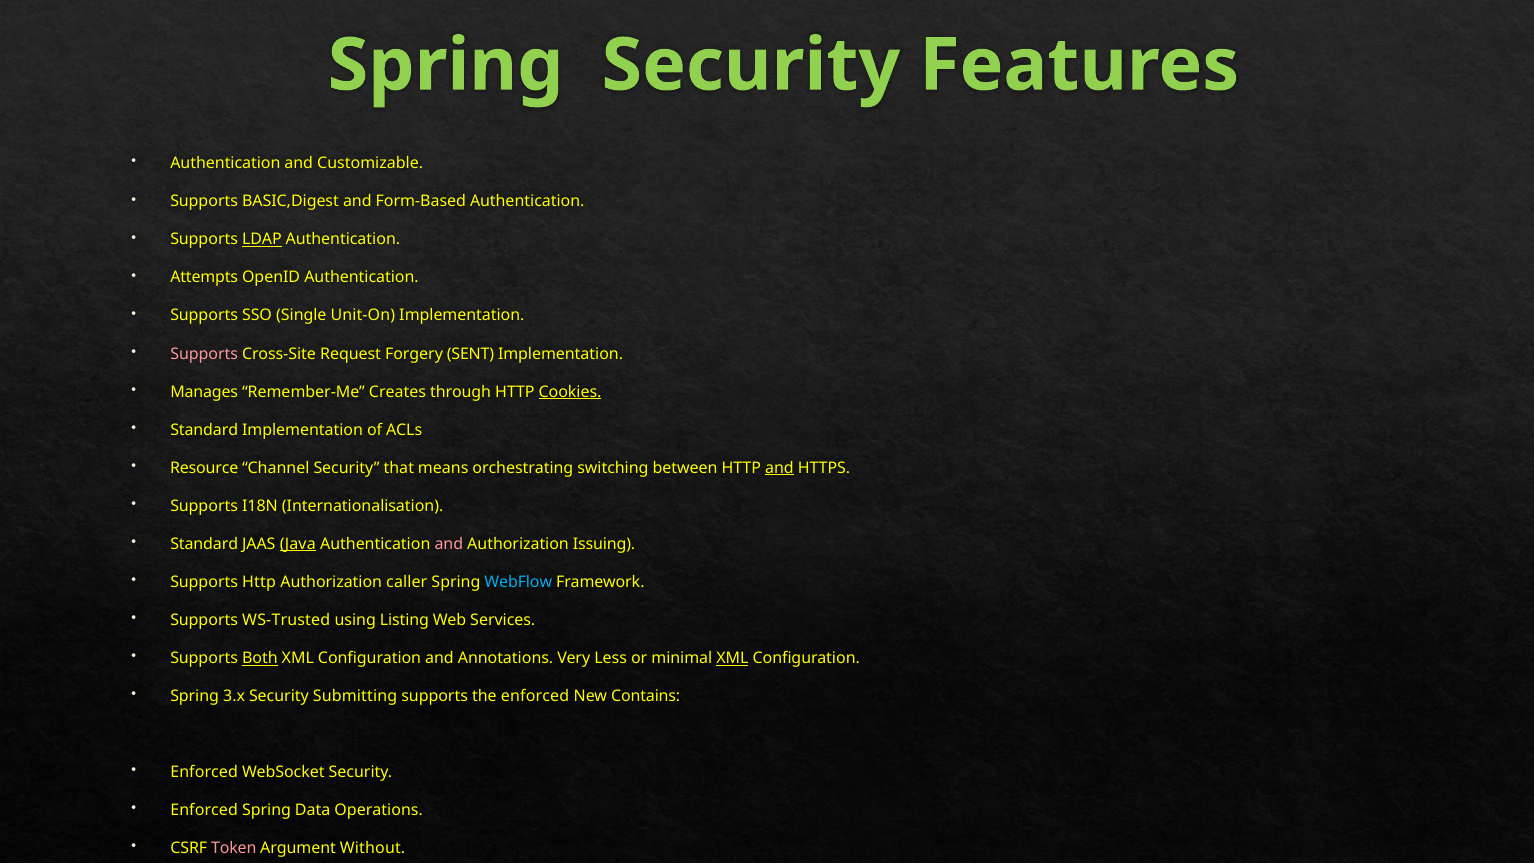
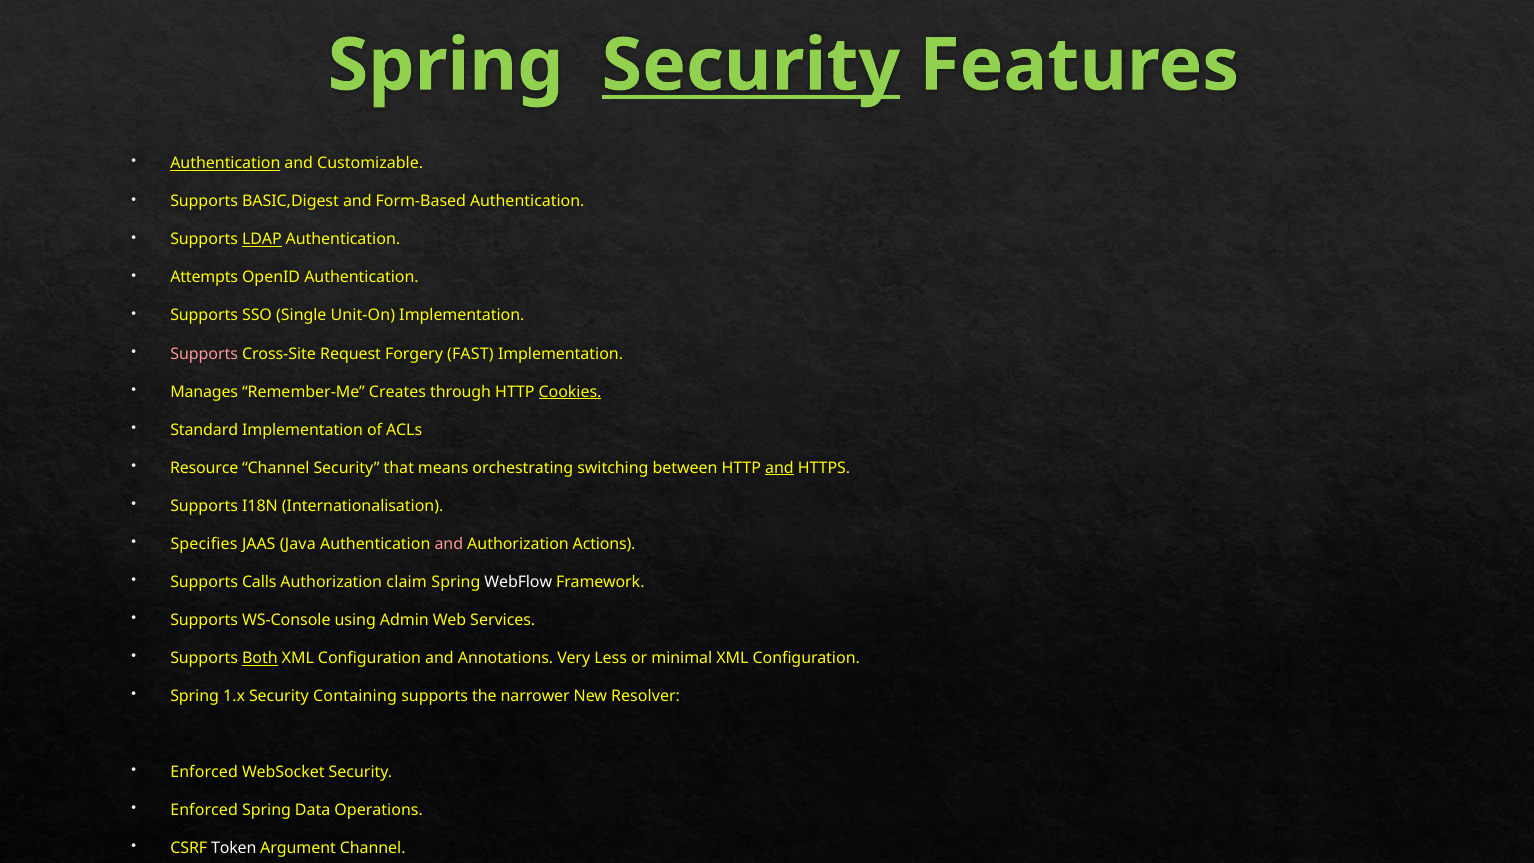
Security at (751, 65) underline: none -> present
Authentication at (225, 163) underline: none -> present
SENT: SENT -> FAST
Standard at (204, 544): Standard -> Specifies
Java underline: present -> none
Issuing: Issuing -> Actions
Supports Http: Http -> Calls
caller: caller -> claim
WebFlow colour: light blue -> white
WS-Trusted: WS-Trusted -> WS-Console
Listing: Listing -> Admin
XML at (732, 658) underline: present -> none
3.x: 3.x -> 1.x
Submitting: Submitting -> Containing
the enforced: enforced -> narrower
Contains: Contains -> Resolver
Token colour: pink -> white
Argument Without: Without -> Channel
